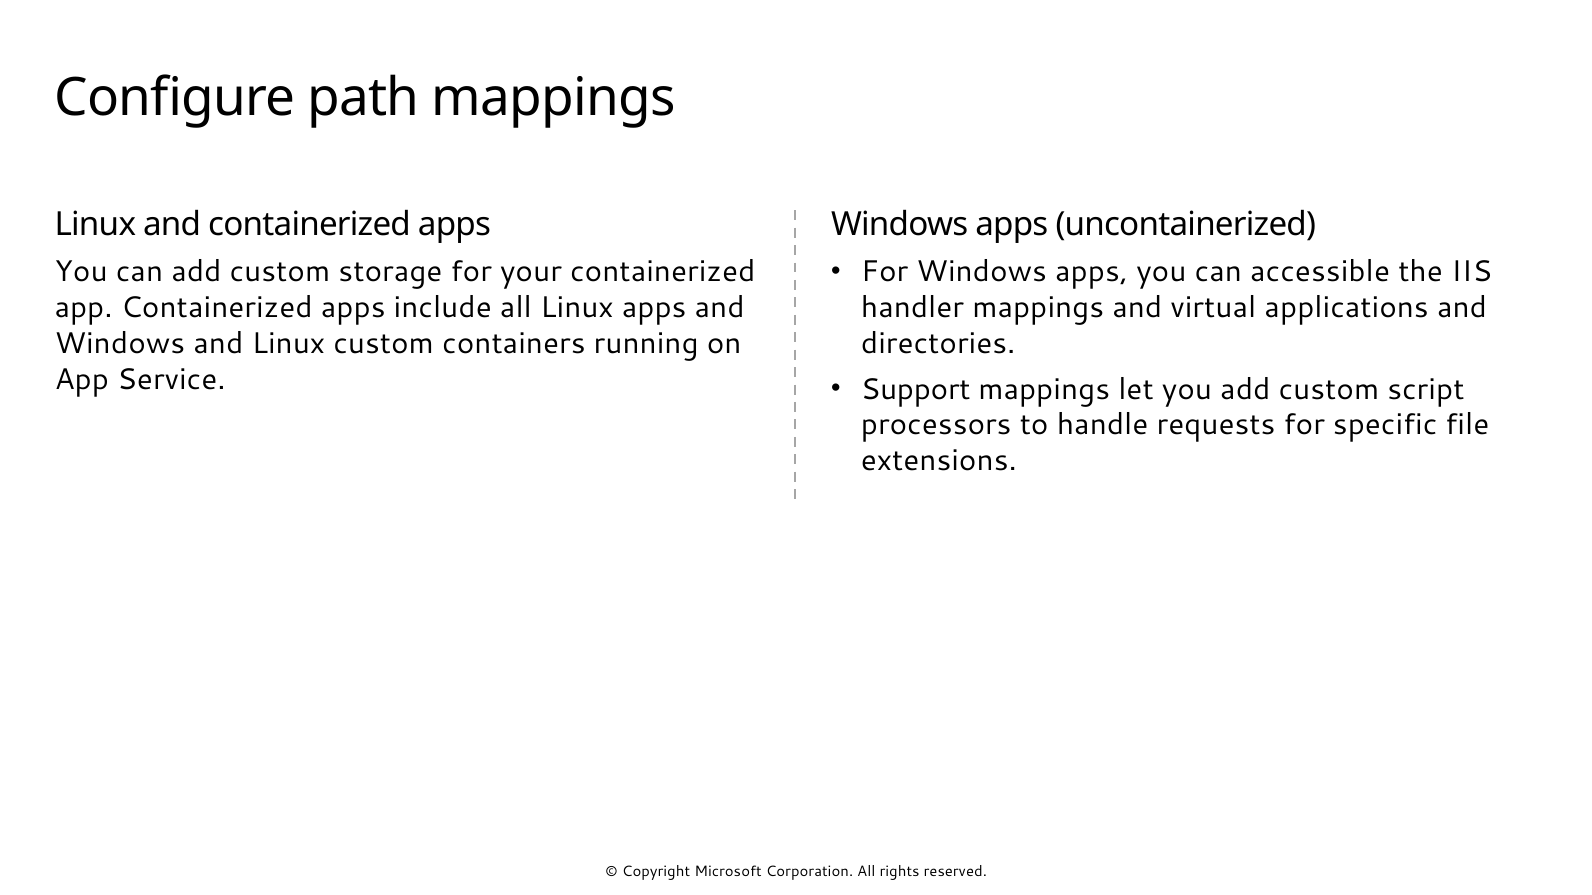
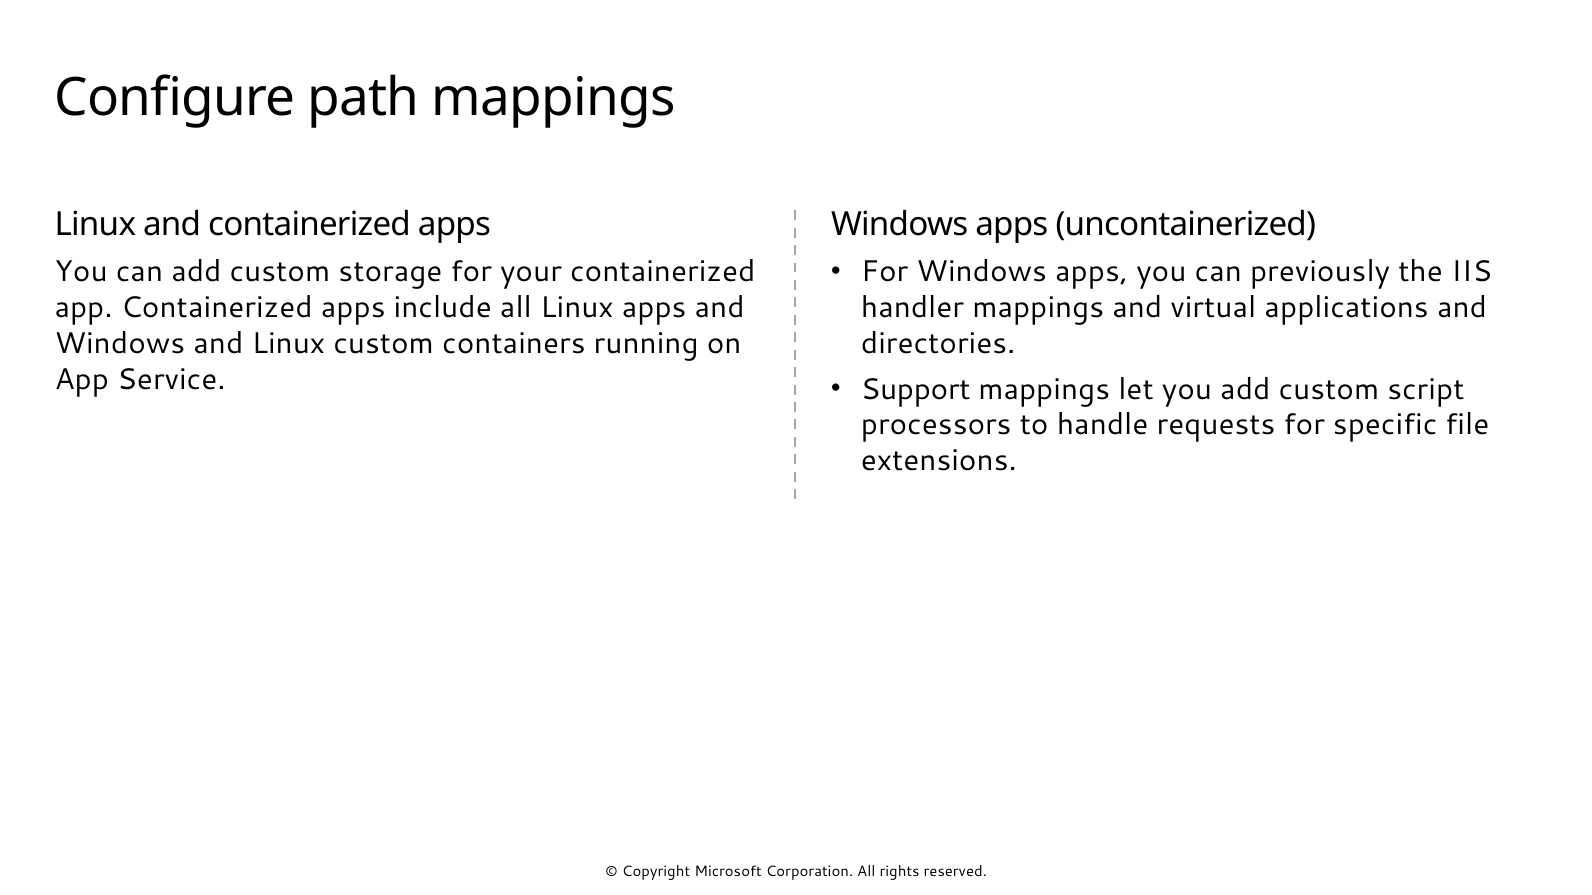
accessible: accessible -> previously
